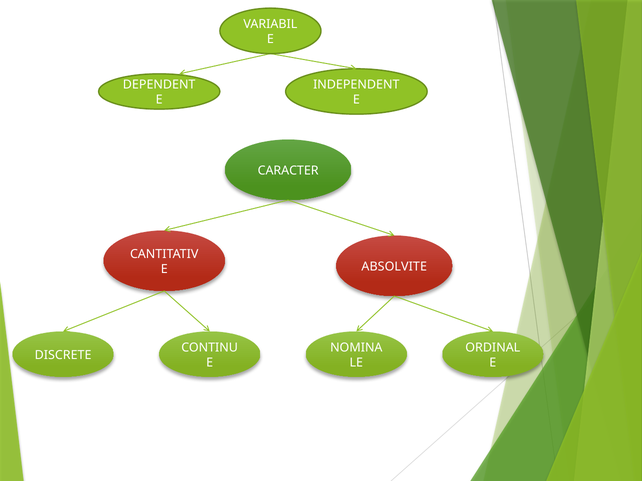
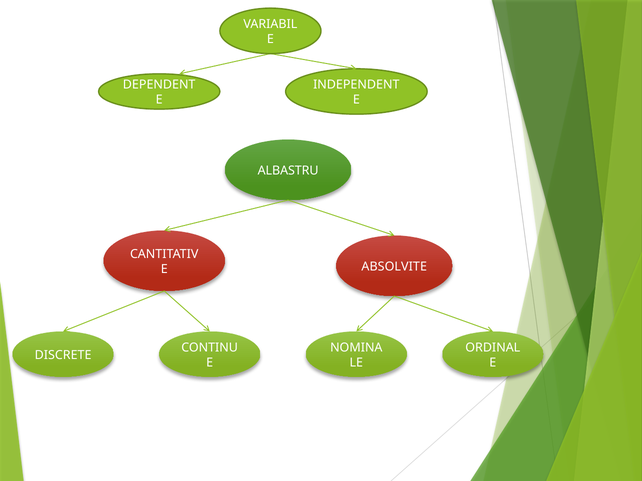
CARACTER: CARACTER -> ALBASTRU
